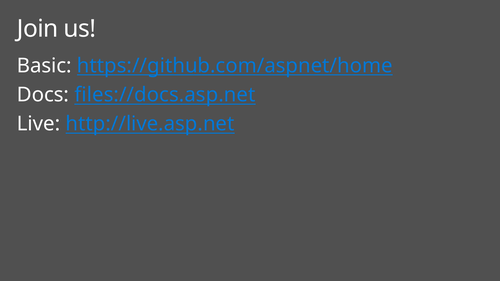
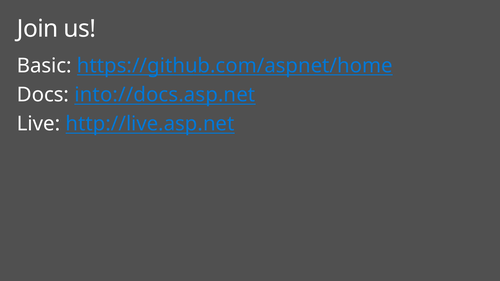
files://docs.asp.net: files://docs.asp.net -> into://docs.asp.net
